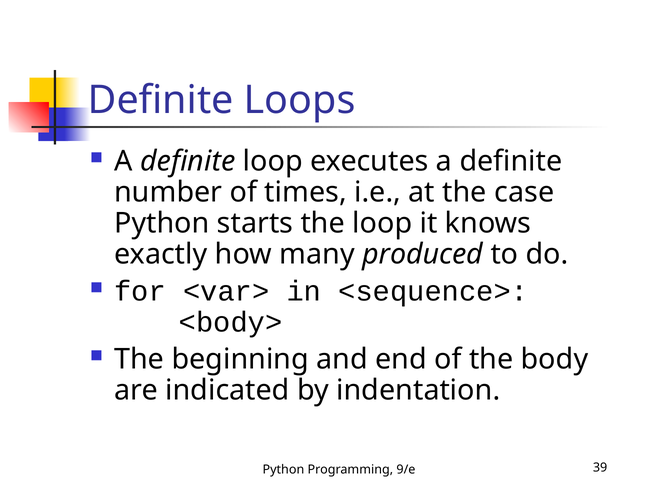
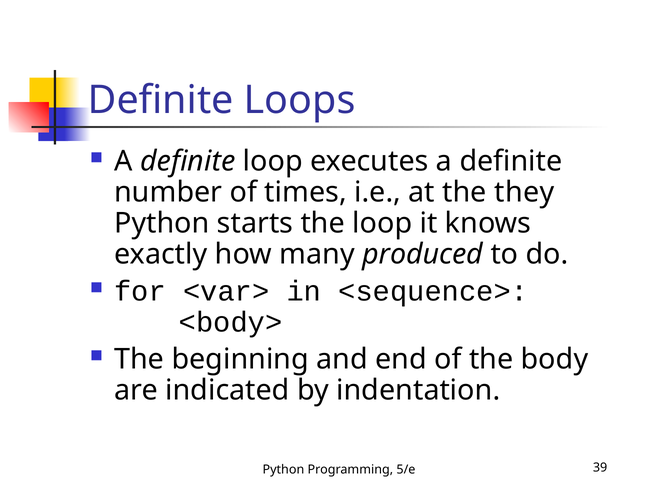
case: case -> they
9/e: 9/e -> 5/e
